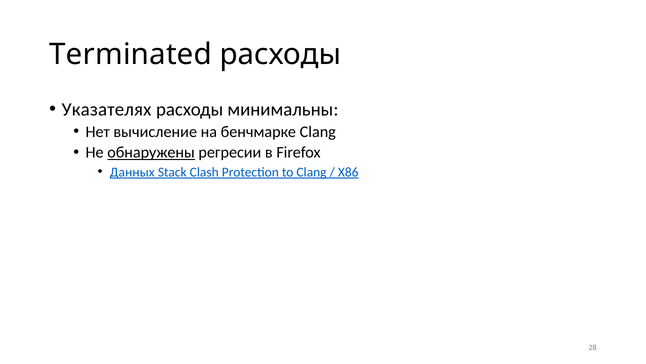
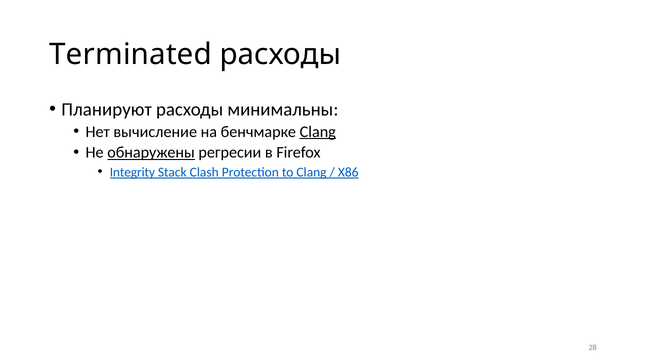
Указателях: Указателях -> Планируют
Clang at (318, 131) underline: none -> present
Данных: Данных -> Integrity
